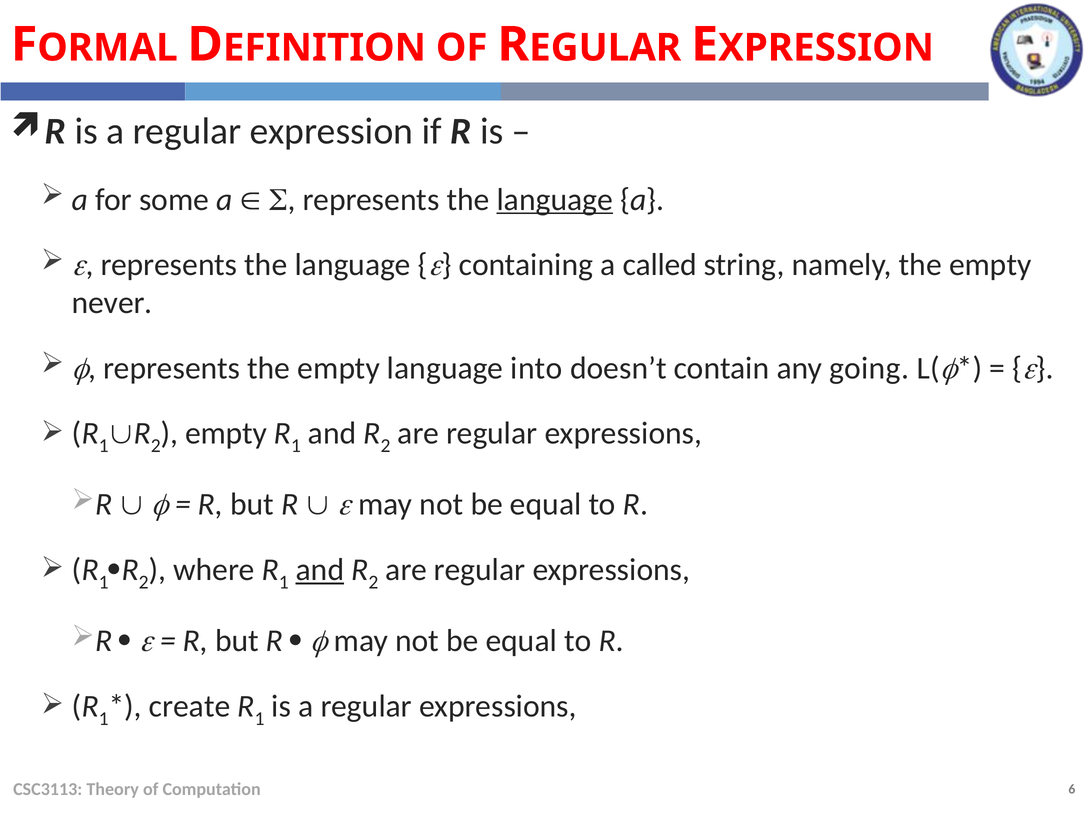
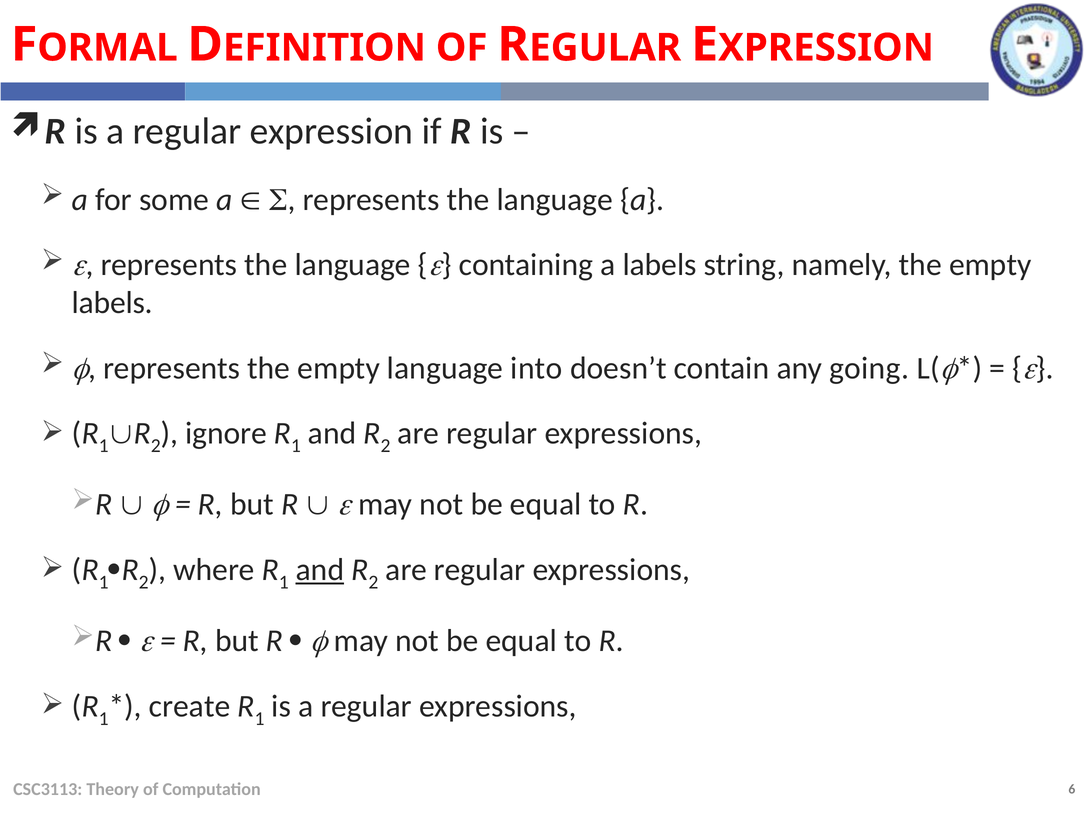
language at (555, 200) underline: present -> none
a called: called -> labels
never at (112, 303): never -> labels
empty at (226, 433): empty -> ignore
